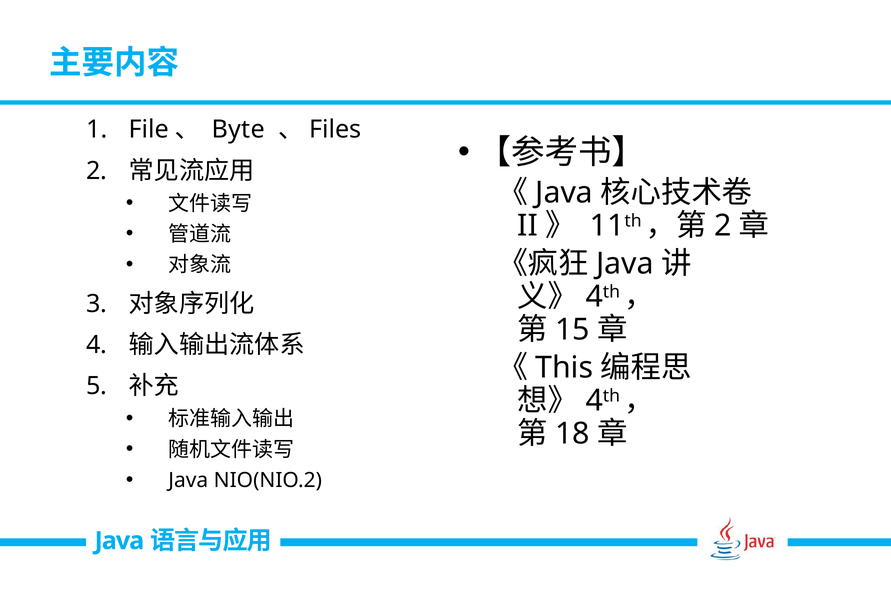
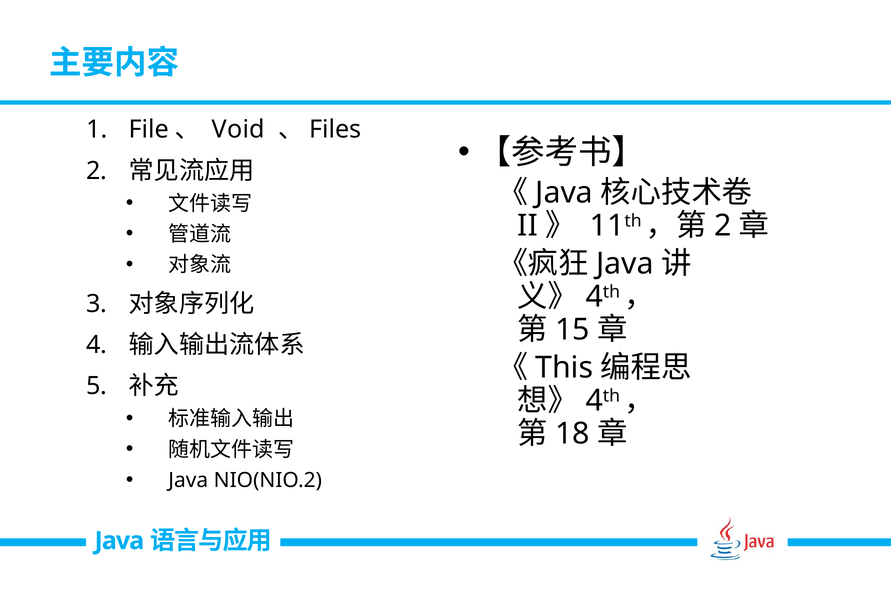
Byte: Byte -> Void
